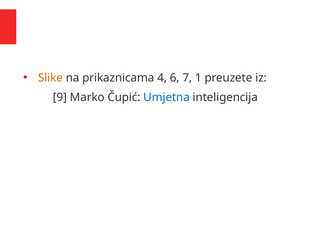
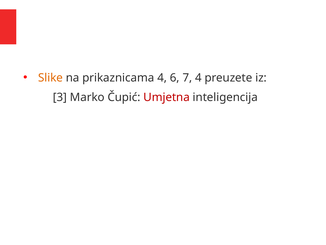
7 1: 1 -> 4
9: 9 -> 3
Umjetna colour: blue -> red
